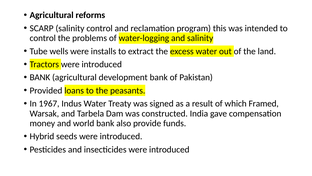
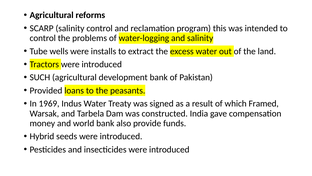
BANK at (40, 77): BANK -> SUCH
1967: 1967 -> 1969
